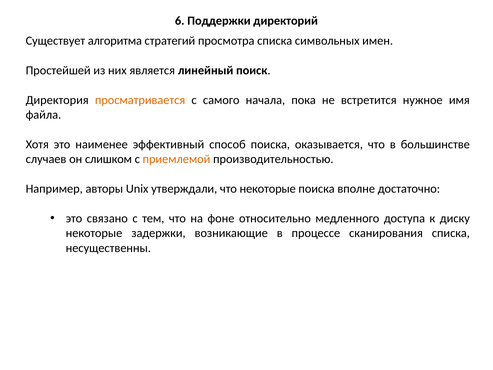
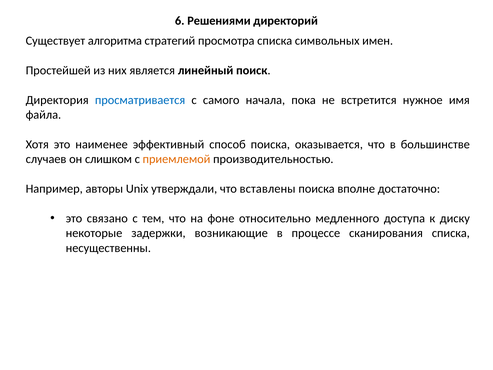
Поддержки: Поддержки -> Решениями
просматривается colour: orange -> blue
что некоторые: некоторые -> вставлены
